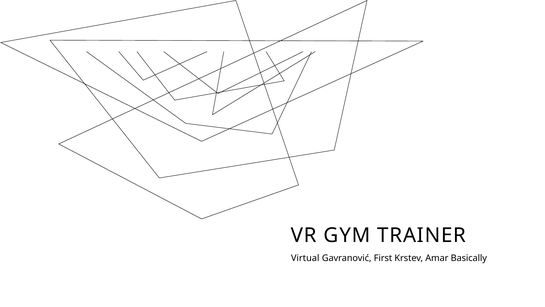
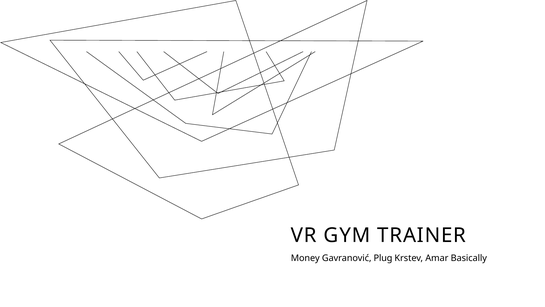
Virtual: Virtual -> Money
First: First -> Plug
